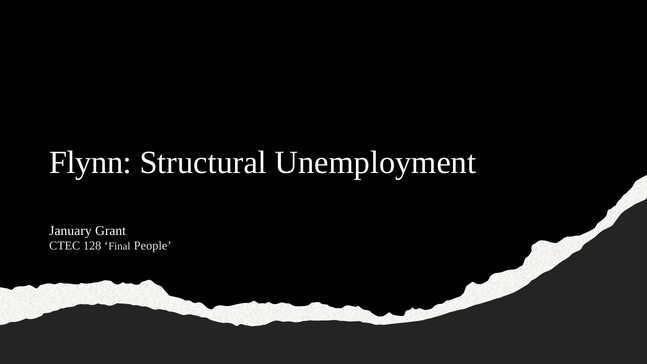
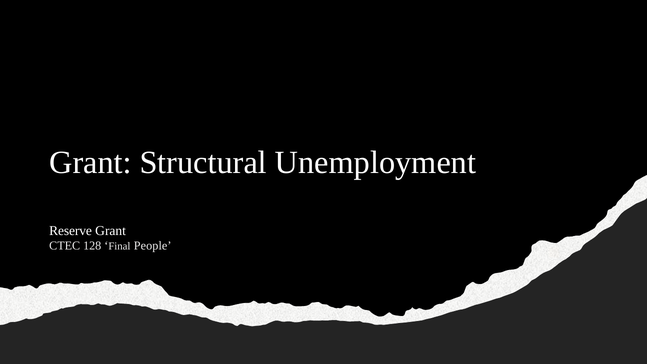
Flynn at (91, 163): Flynn -> Grant
January: January -> Reserve
